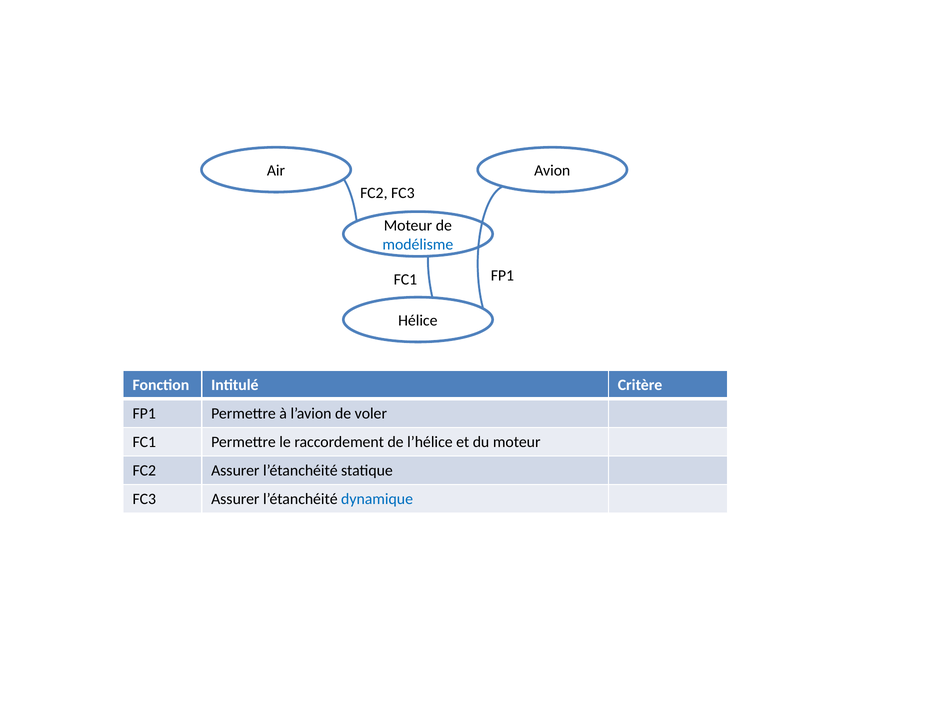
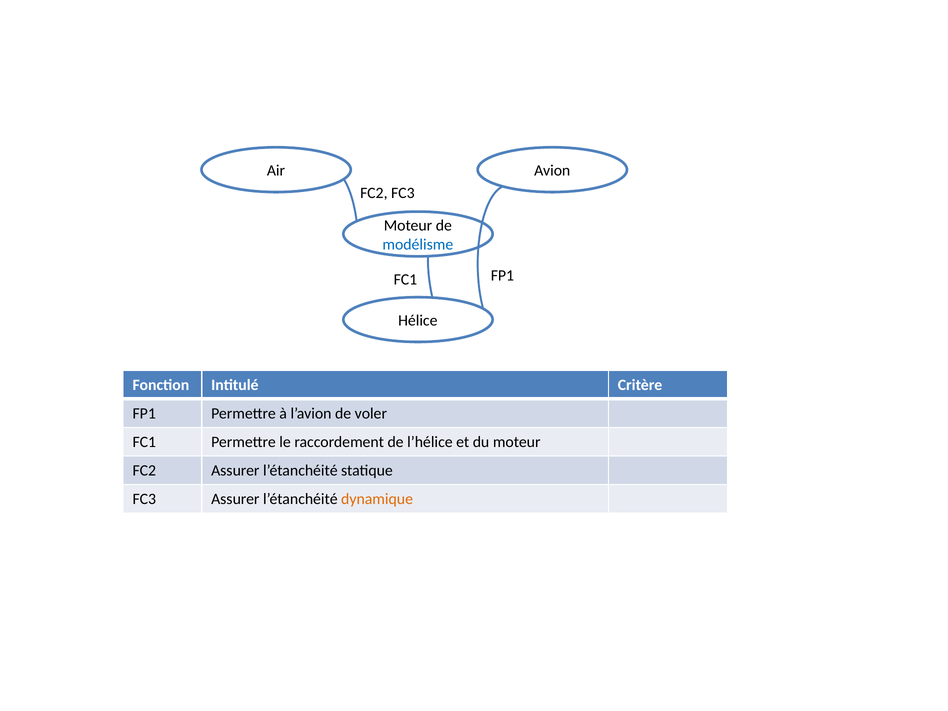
dynamique colour: blue -> orange
